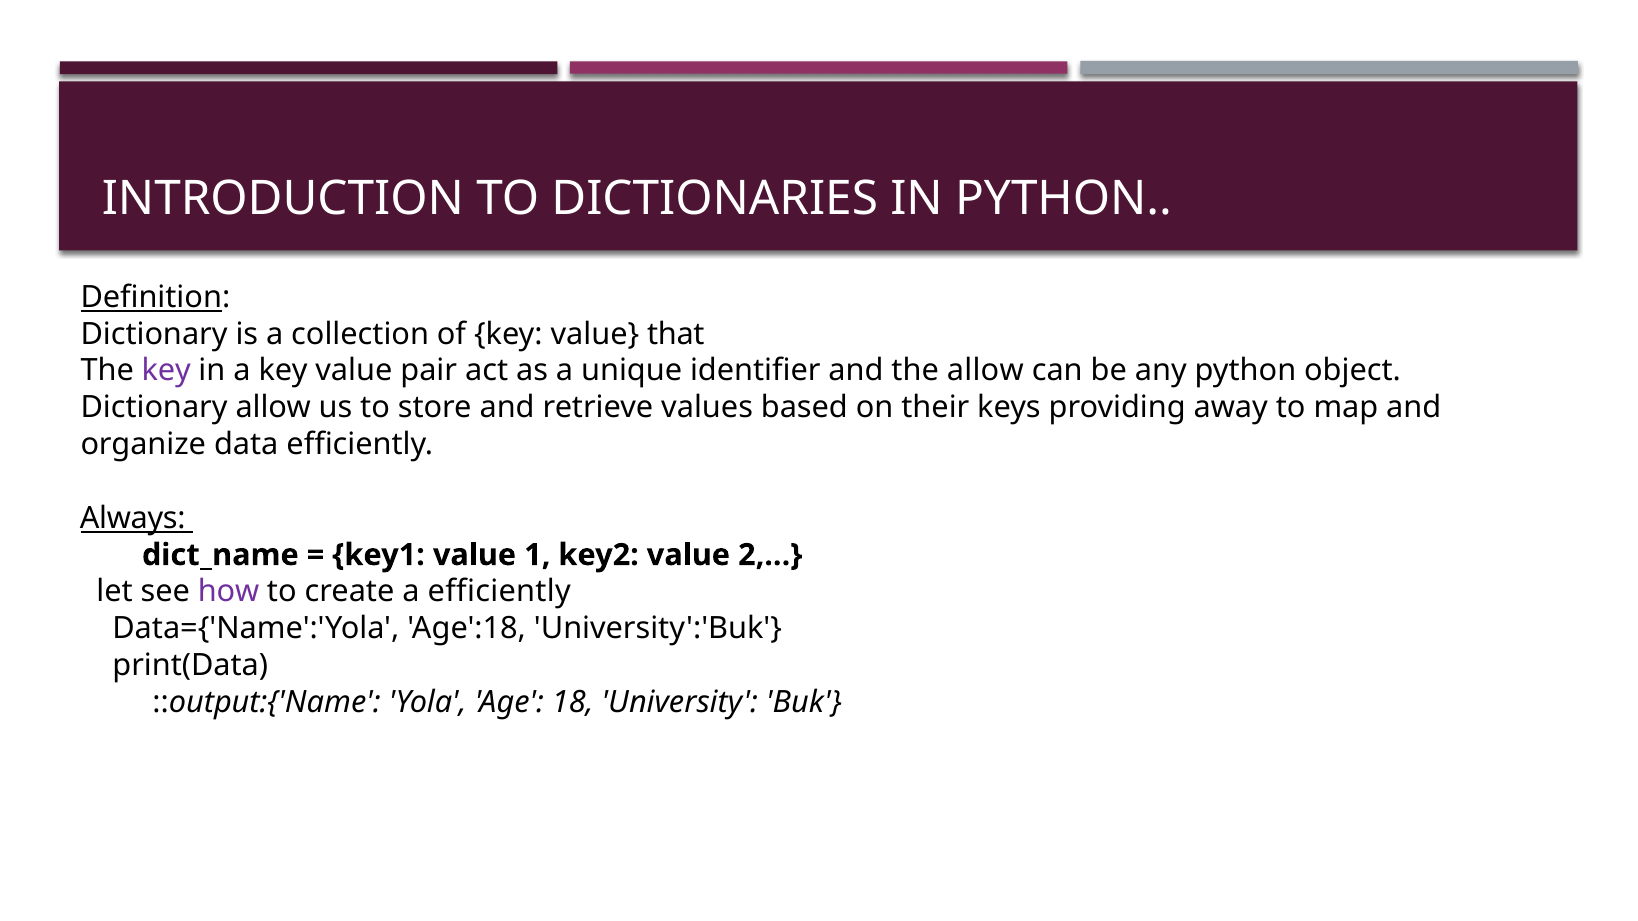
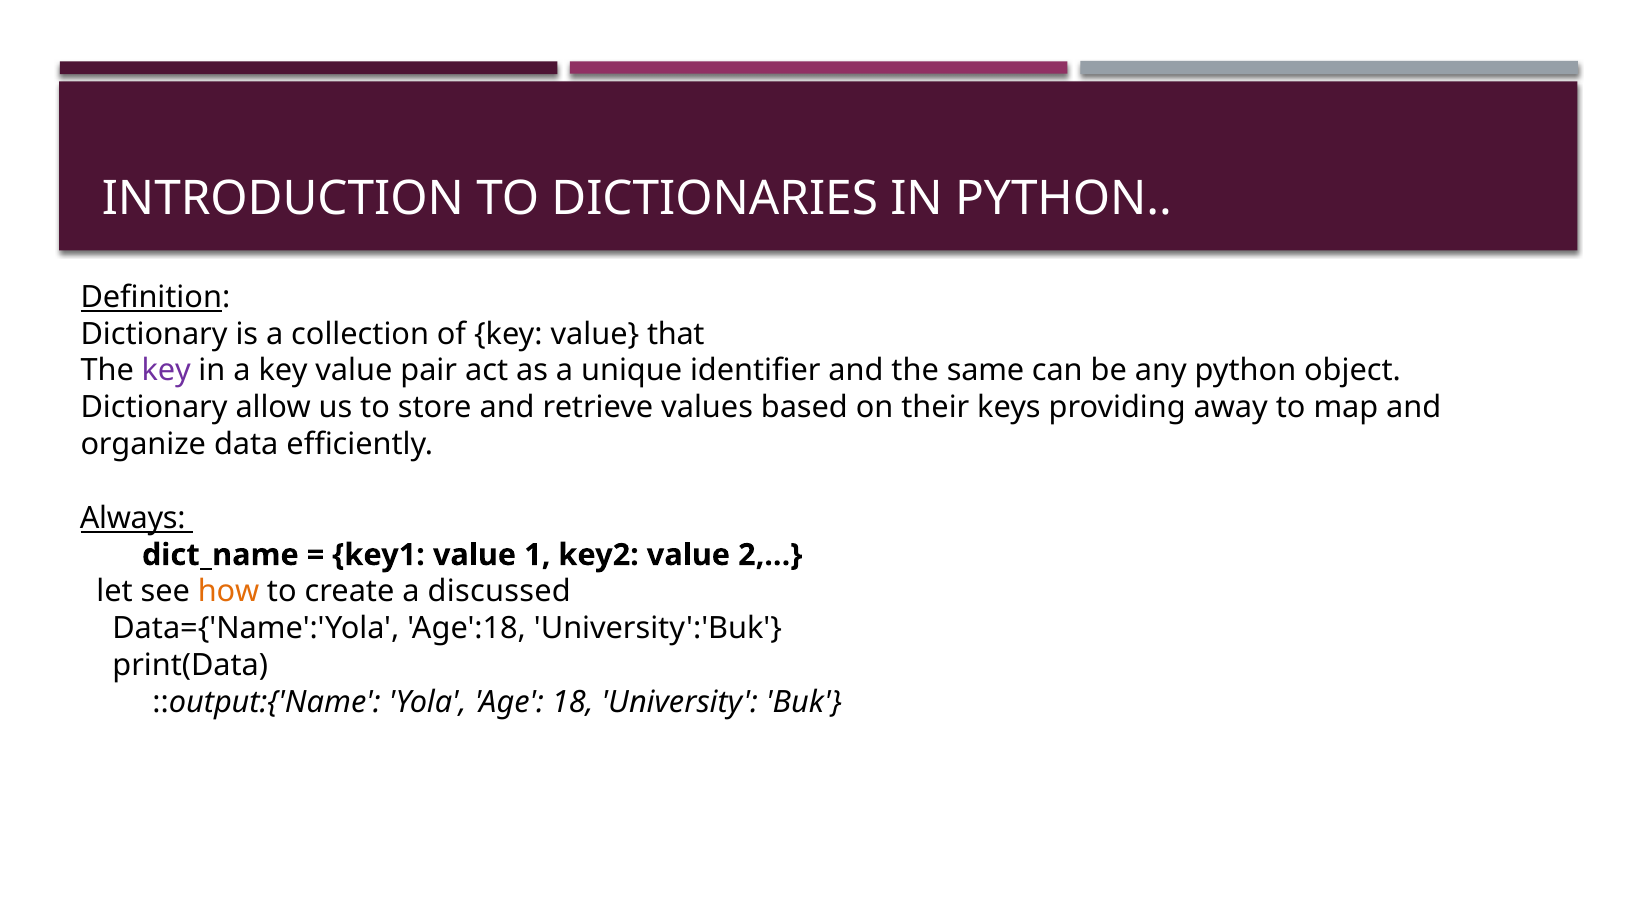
the allow: allow -> same
how colour: purple -> orange
a efficiently: efficiently -> discussed
